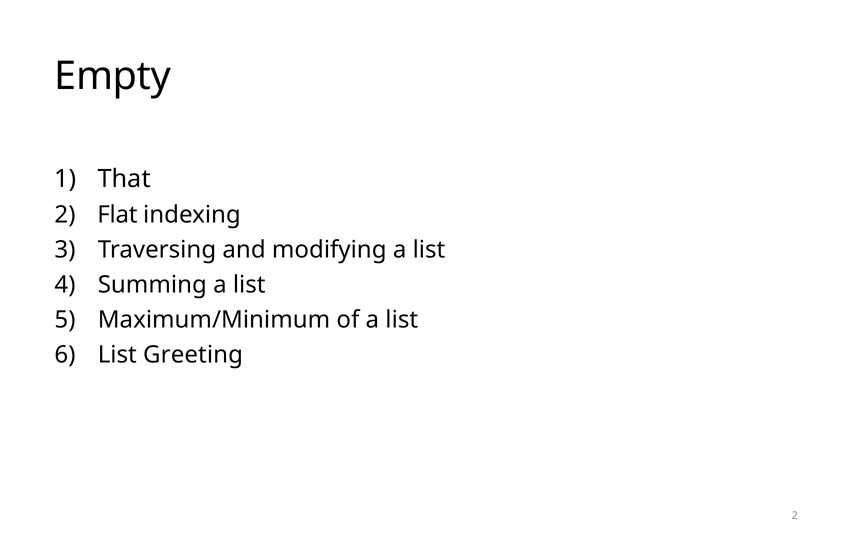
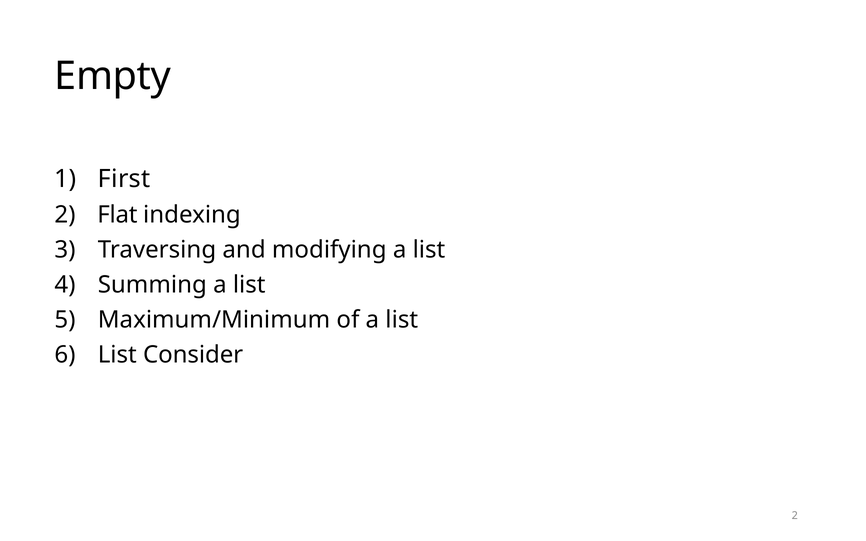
That: That -> First
Greeting: Greeting -> Consider
